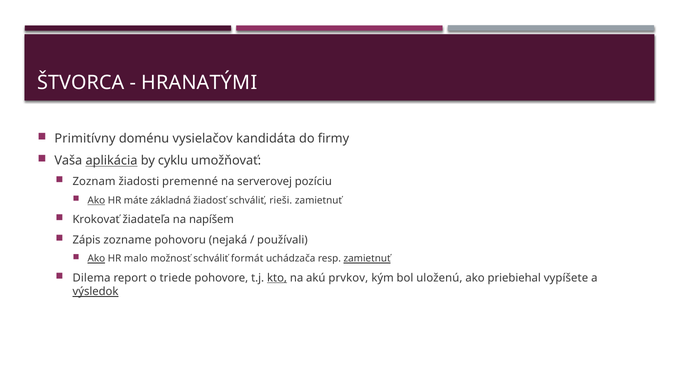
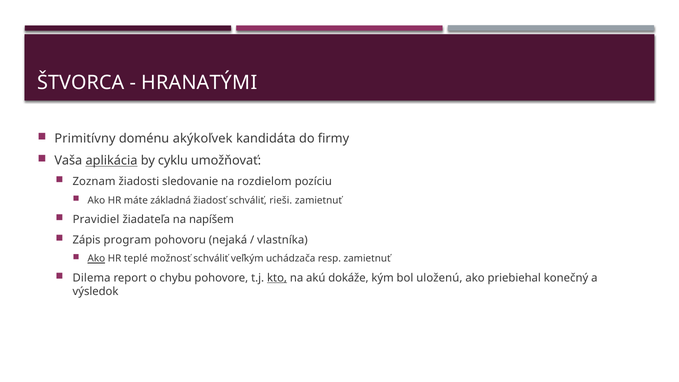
vysielačov: vysielačov -> akýkoľvek
premenné: premenné -> sledovanie
serverovej: serverovej -> rozdielom
Ako at (96, 200) underline: present -> none
Krokovať: Krokovať -> Pravidiel
zozname: zozname -> program
používali: používali -> vlastníka
malo: malo -> teplé
formát: formát -> veľkým
zamietnuť at (367, 259) underline: present -> none
triede: triede -> chybu
prvkov: prvkov -> dokáže
vypíšete: vypíšete -> konečný
výsledok underline: present -> none
